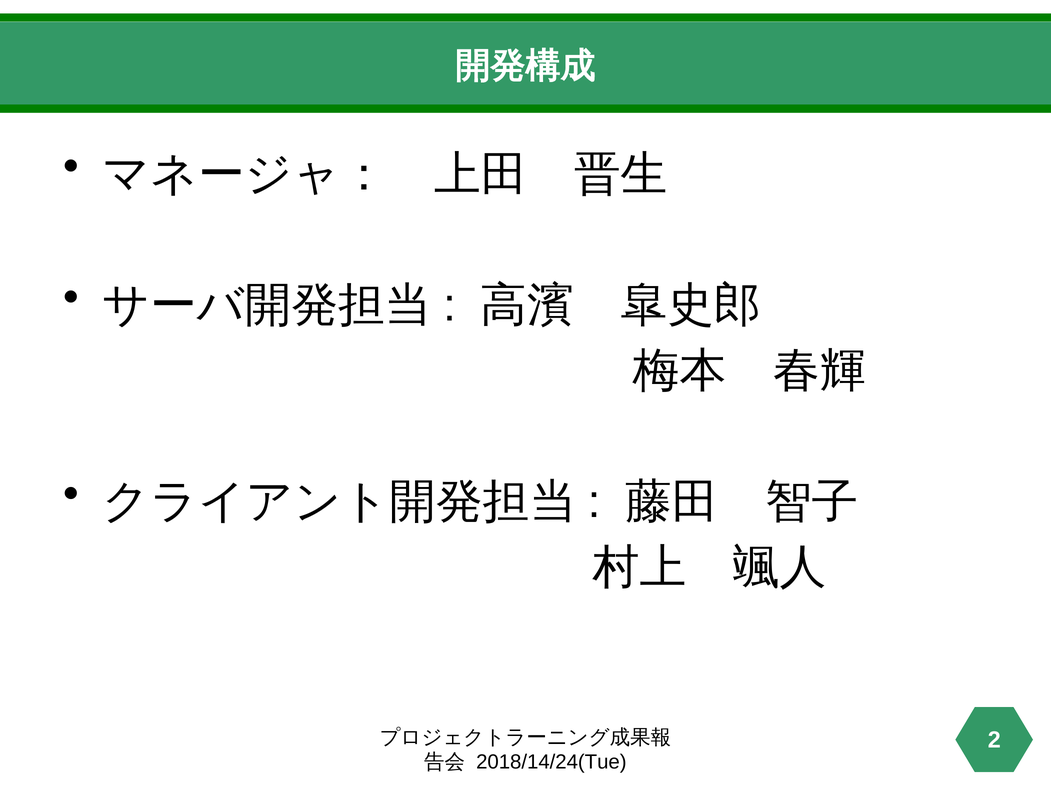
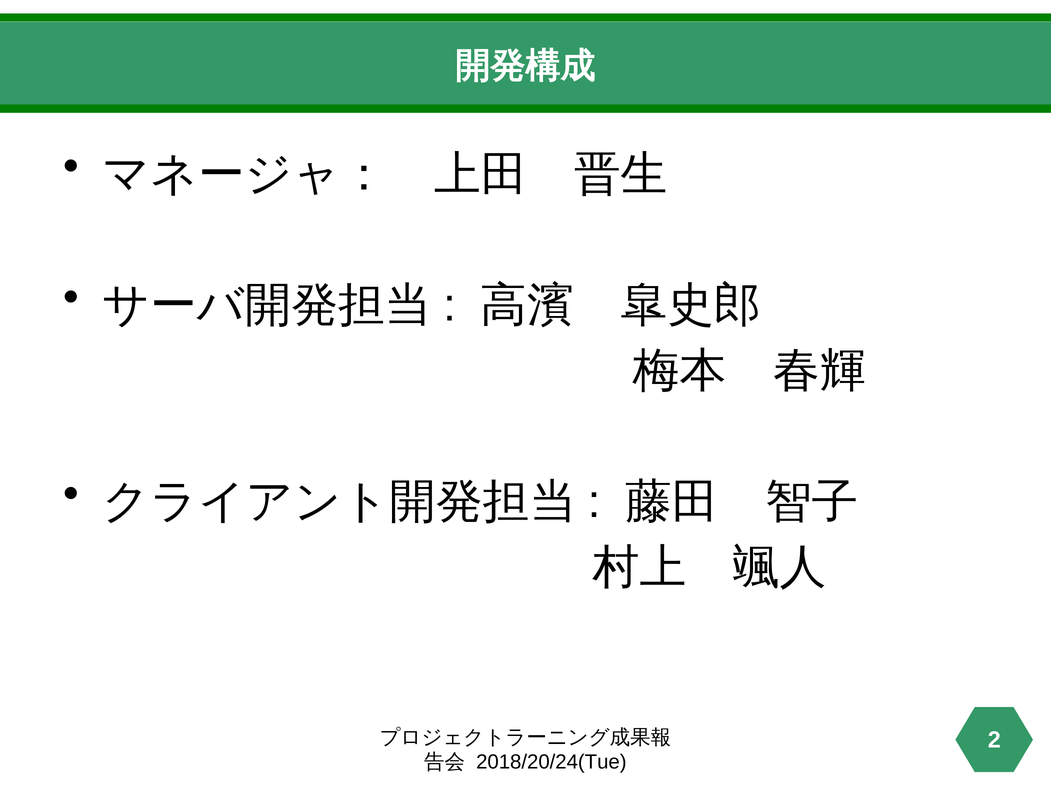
2018/14/24(Tue: 2018/14/24(Tue -> 2018/20/24(Tue
